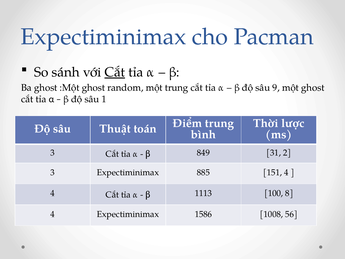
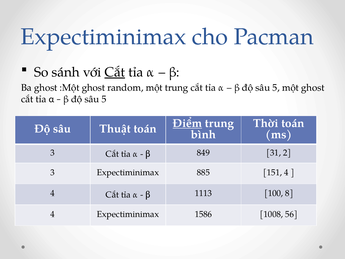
9 at (276, 88): 9 -> 5
1 at (104, 99): 1 -> 5
Thời lược: lược -> toán
Điểm underline: none -> present
